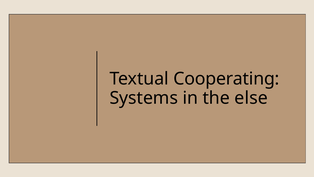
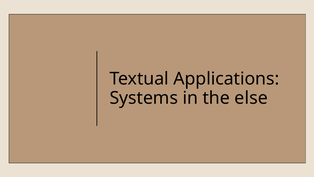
Cooperating: Cooperating -> Applications
